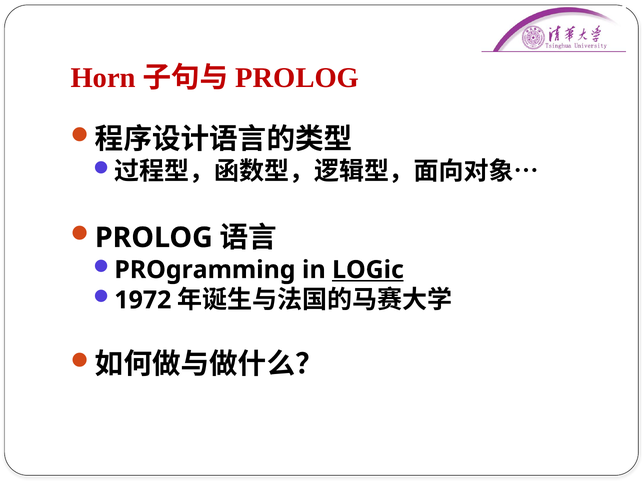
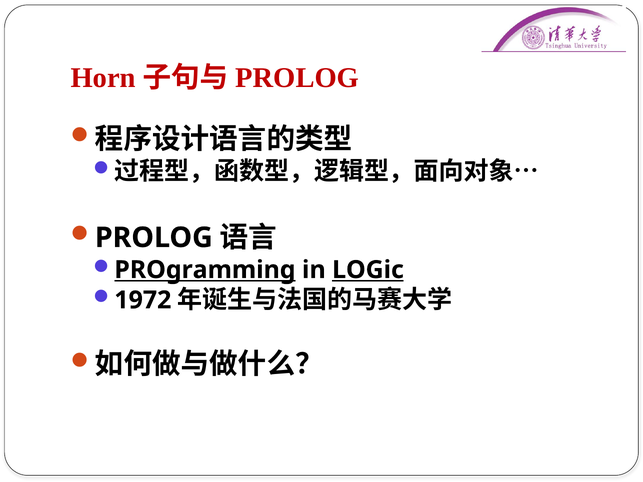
PROgramming underline: none -> present
